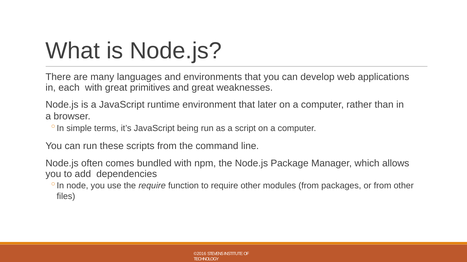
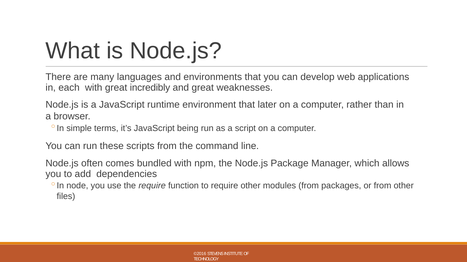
primitives: primitives -> incredibly
